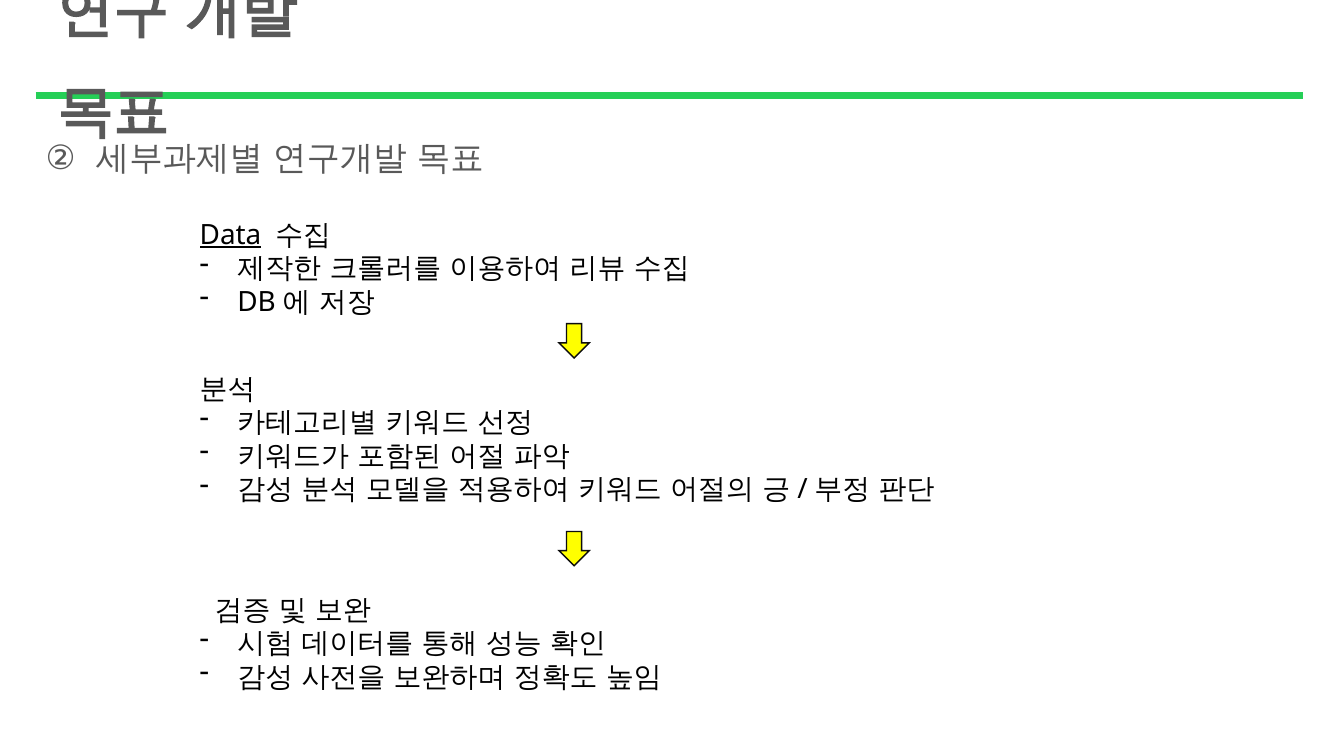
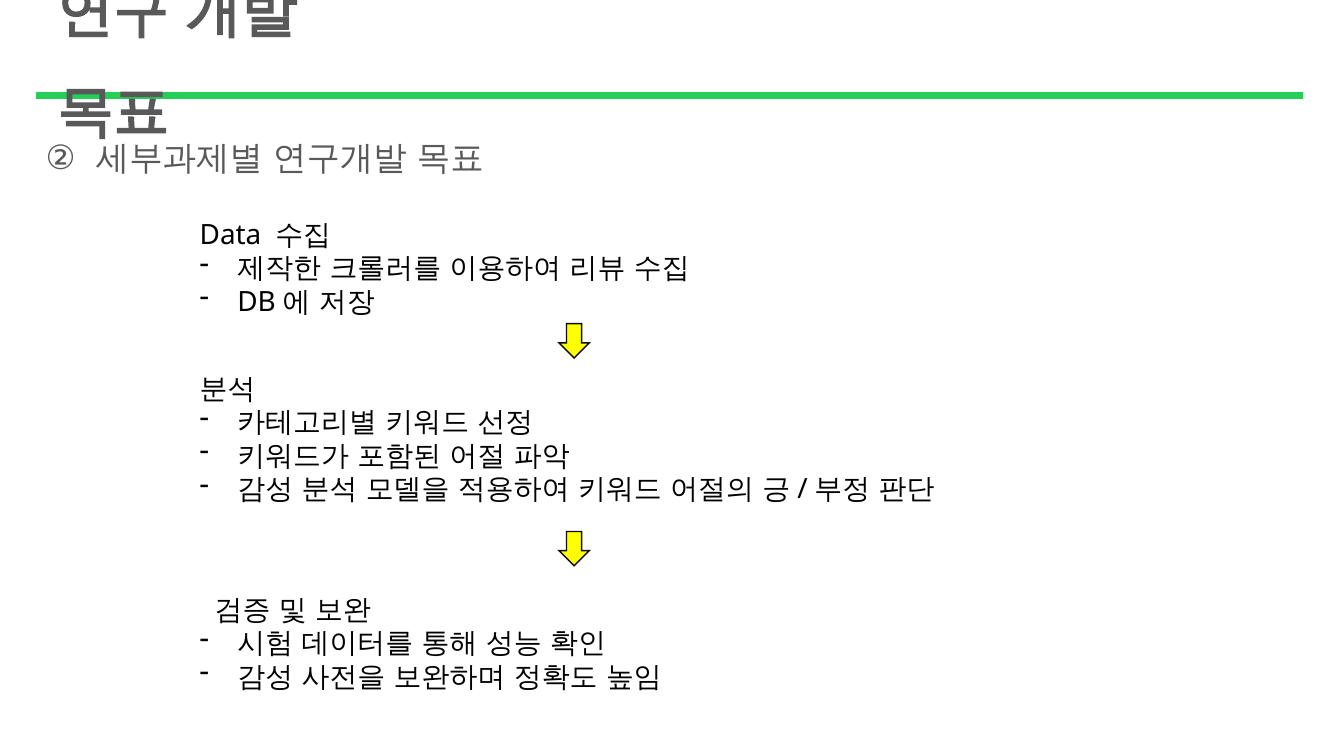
Data underline: present -> none
